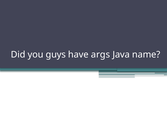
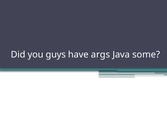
name: name -> some
